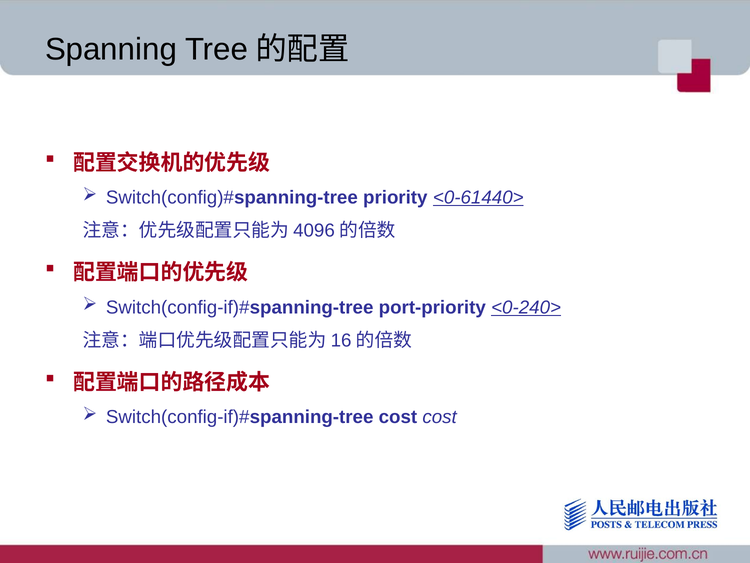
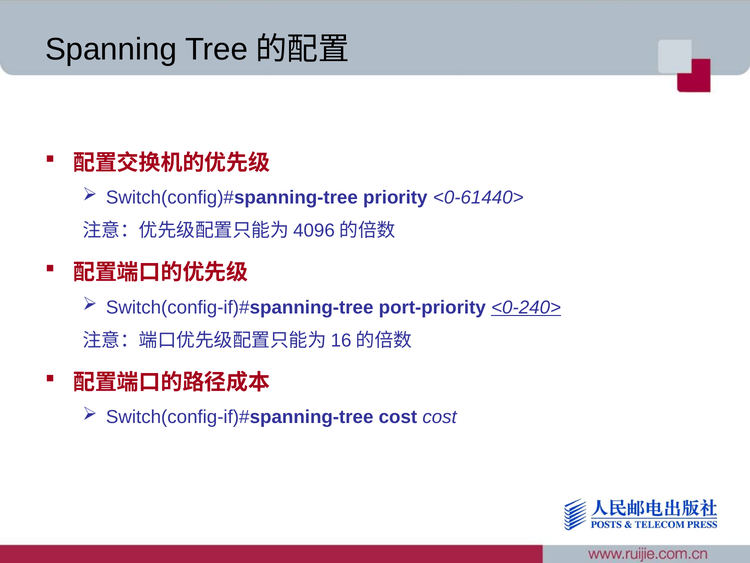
<0-61440> underline: present -> none
